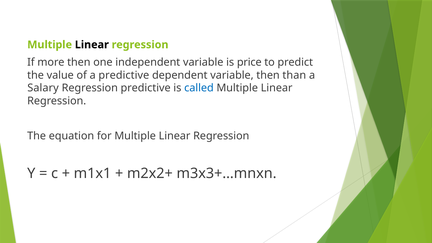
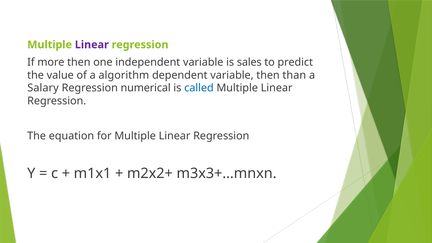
Linear at (92, 45) colour: black -> purple
price: price -> sales
a predictive: predictive -> algorithm
Regression predictive: predictive -> numerical
